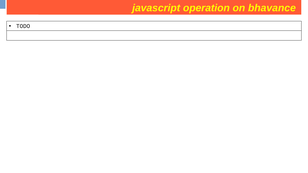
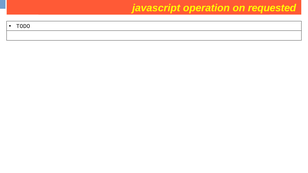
bhavance: bhavance -> requested
